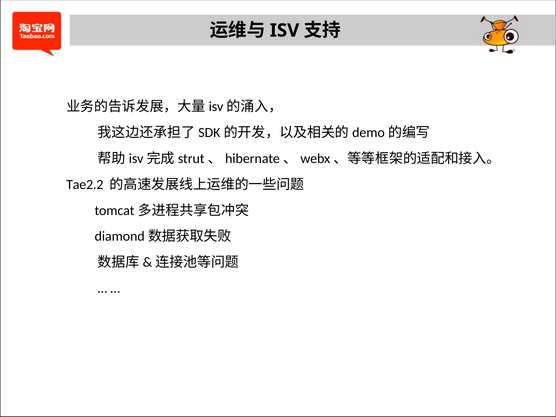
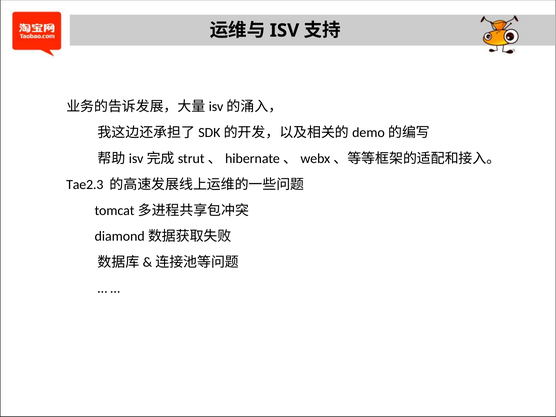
Tae2.2: Tae2.2 -> Tae2.3
